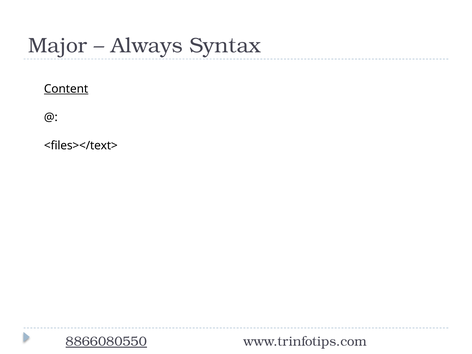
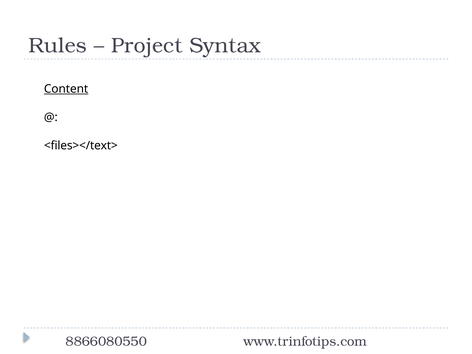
Major: Major -> Rules
Always: Always -> Project
8866080550 underline: present -> none
